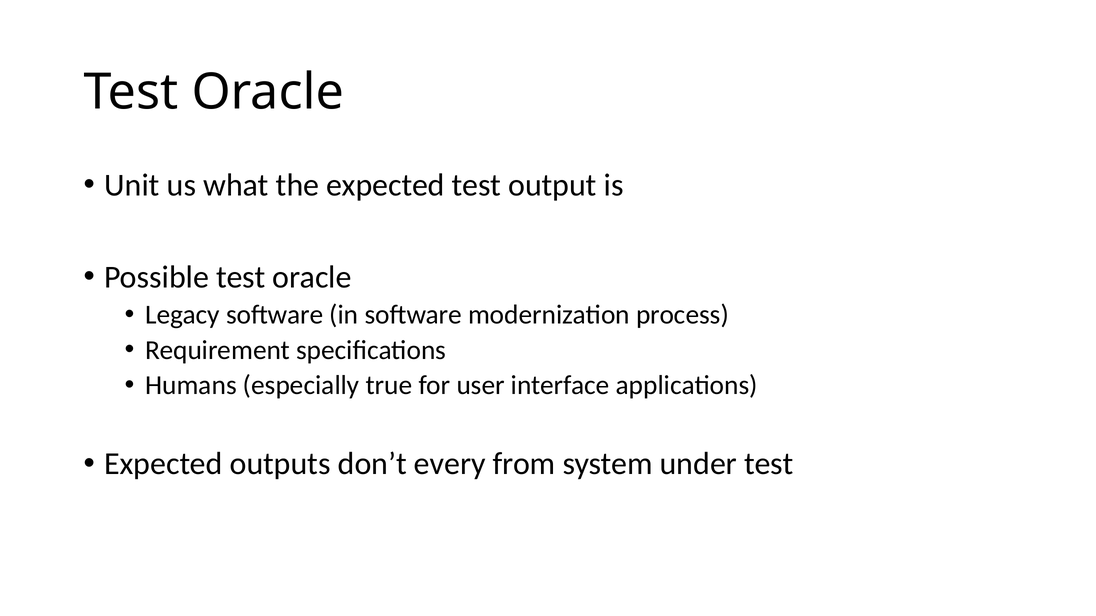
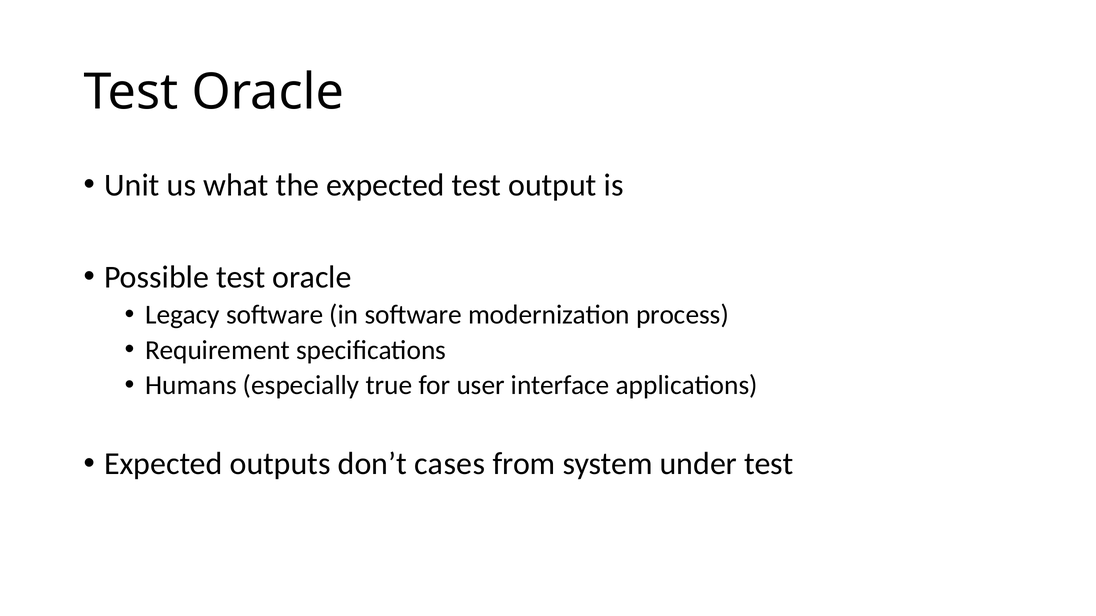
every: every -> cases
